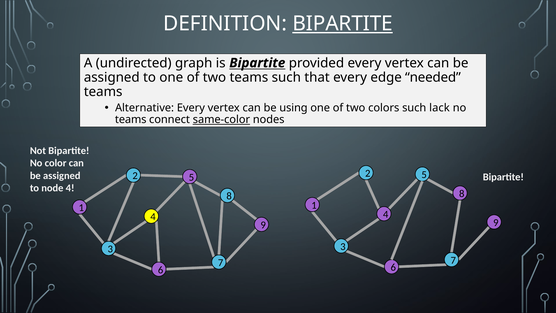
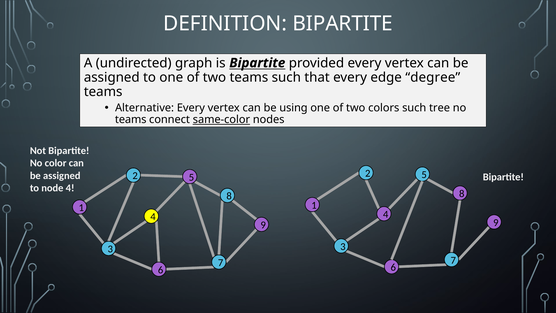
BIPARTITE at (343, 24) underline: present -> none
needed: needed -> degree
lack: lack -> tree
